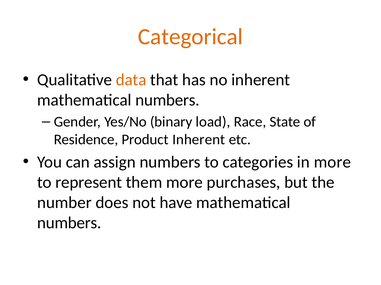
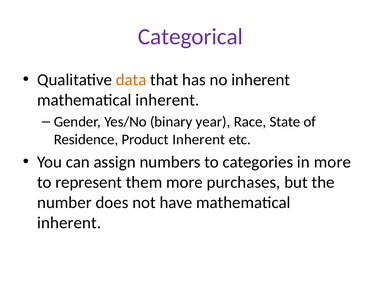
Categorical colour: orange -> purple
numbers at (168, 100): numbers -> inherent
load: load -> year
numbers at (69, 223): numbers -> inherent
